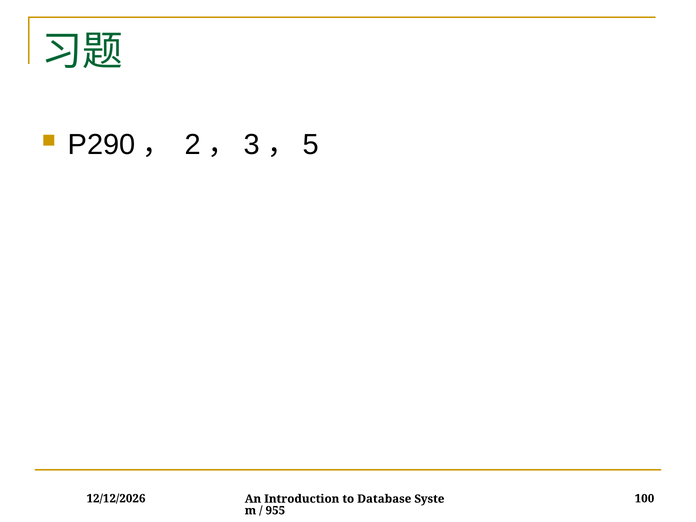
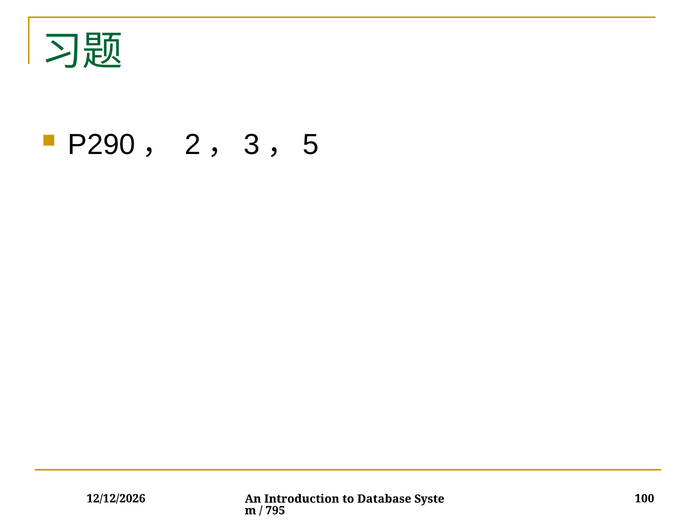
955: 955 -> 795
